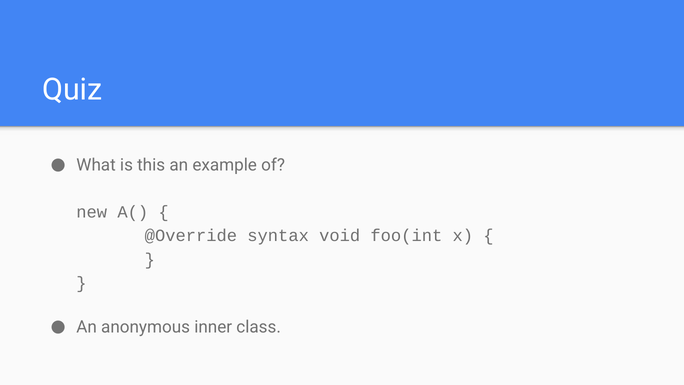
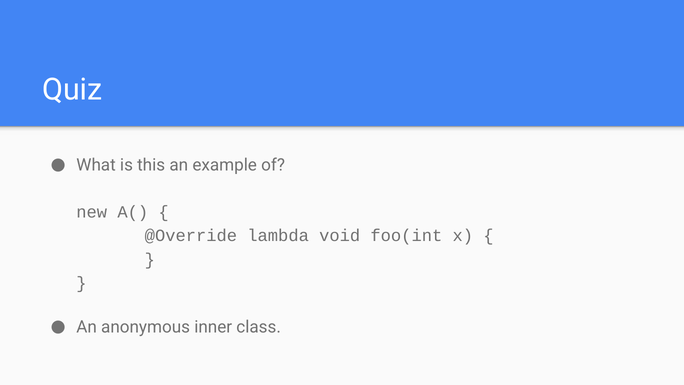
syntax: syntax -> lambda
